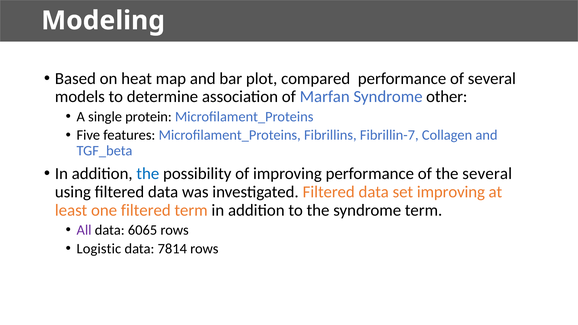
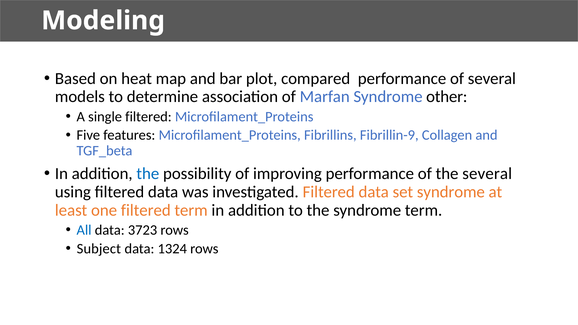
single protein: protein -> filtered
Fibrillin-7: Fibrillin-7 -> Fibrillin-9
set improving: improving -> syndrome
All colour: purple -> blue
6065: 6065 -> 3723
Logistic: Logistic -> Subject
7814: 7814 -> 1324
